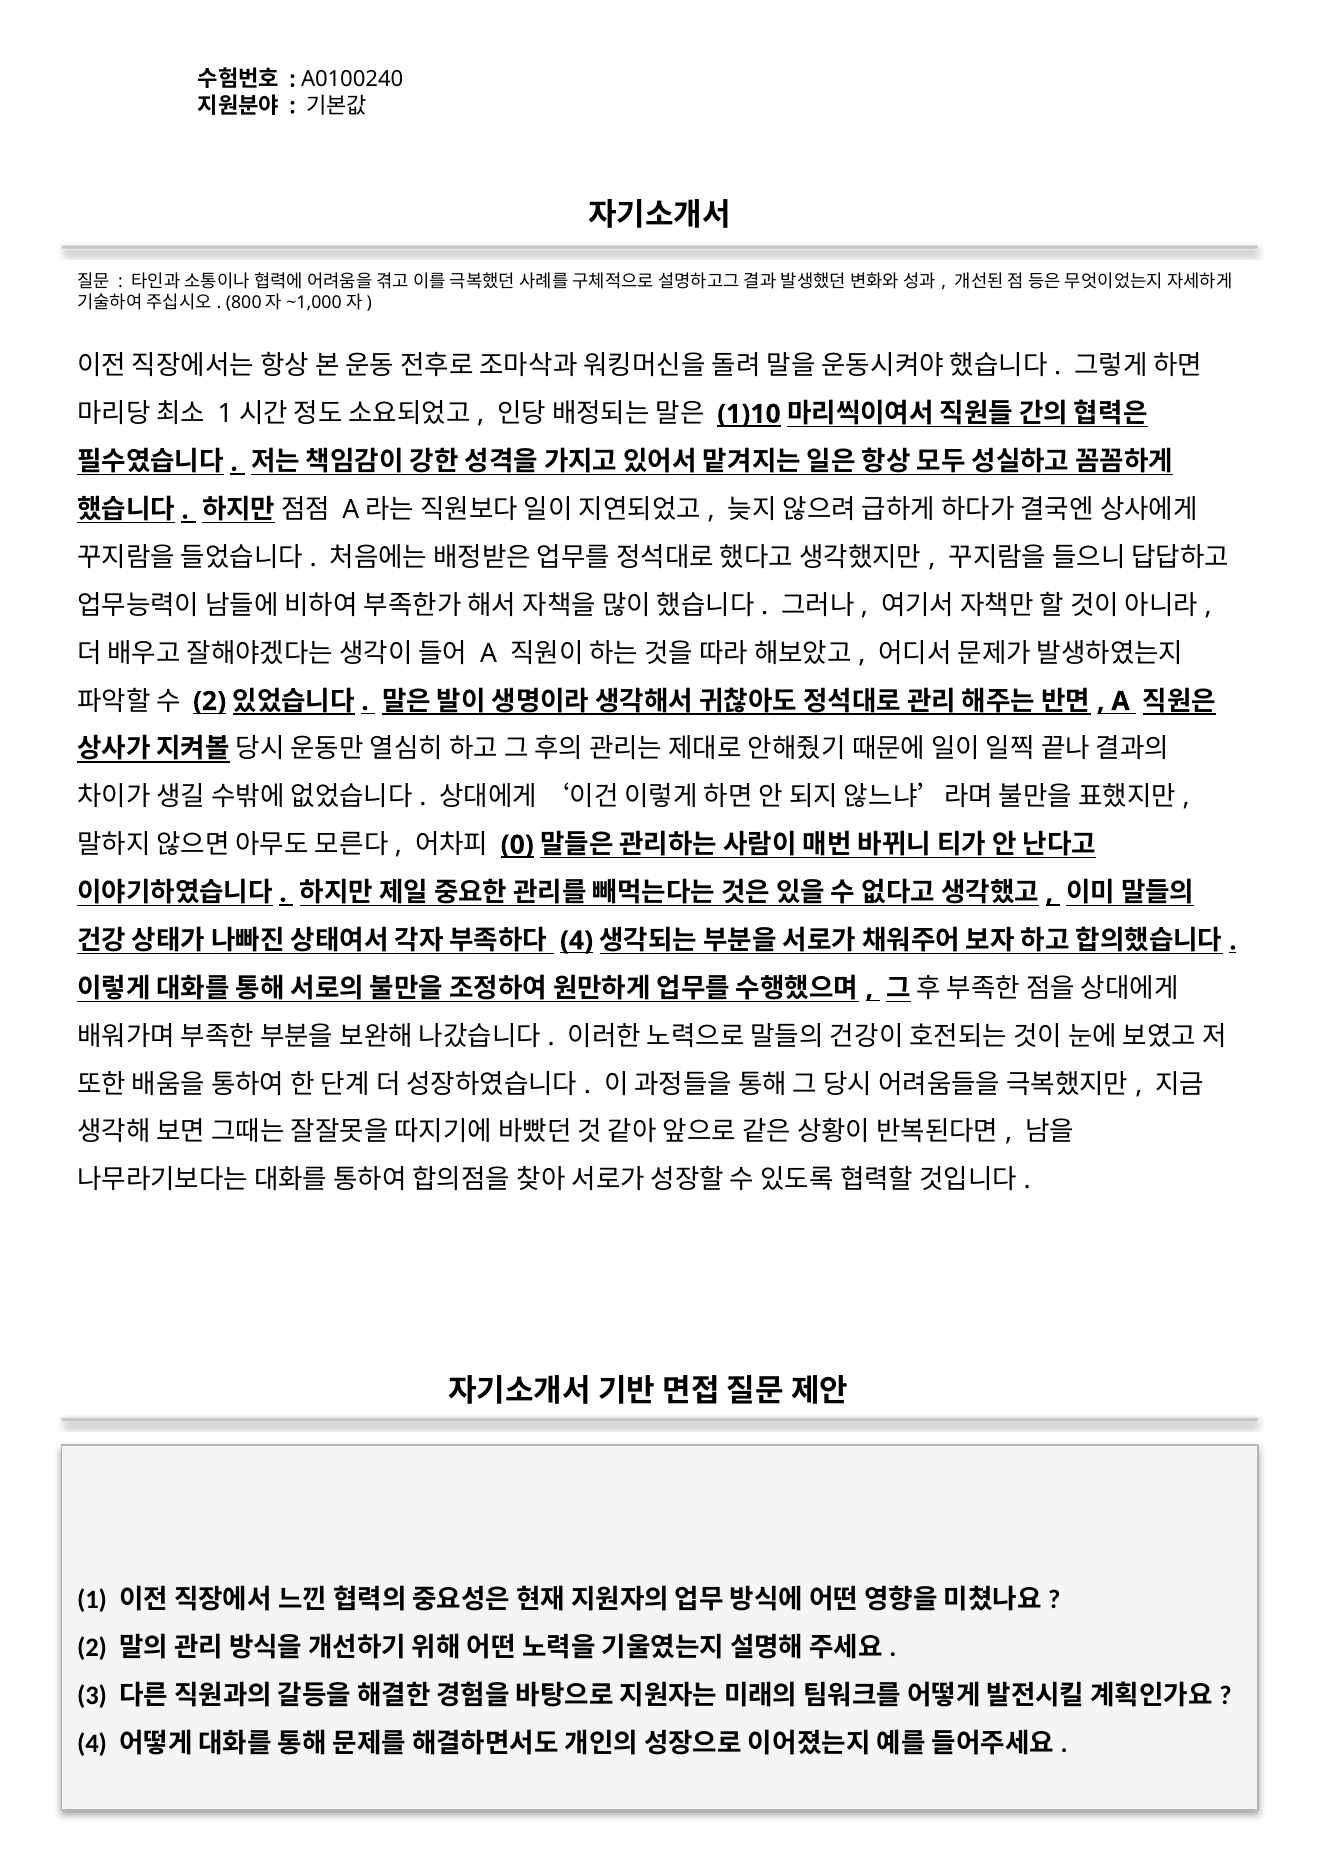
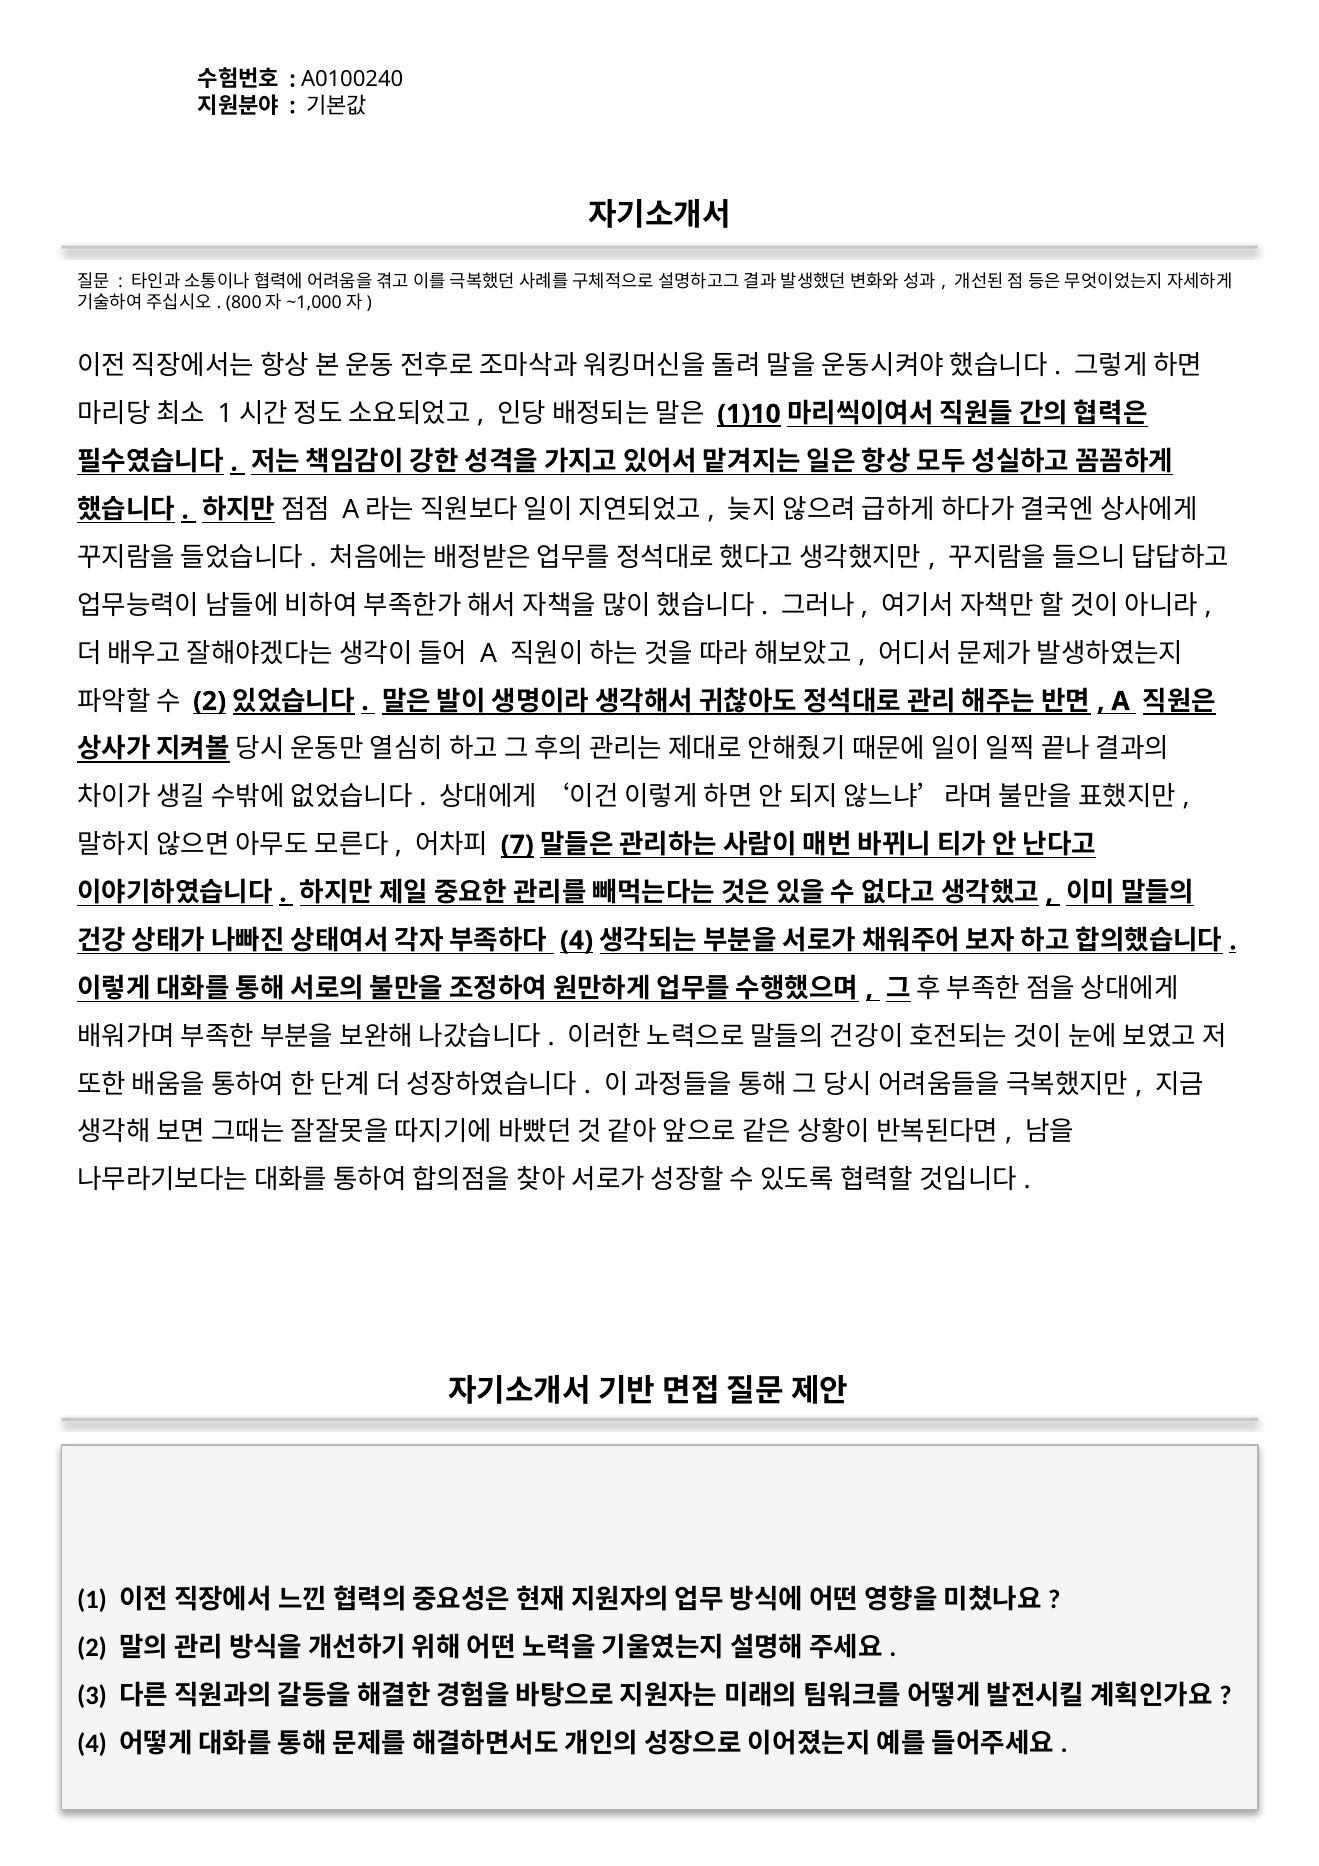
0: 0 -> 7
